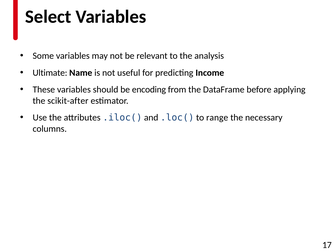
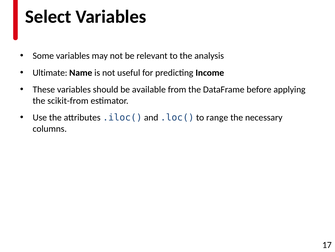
encoding: encoding -> available
scikit-after: scikit-after -> scikit-from
